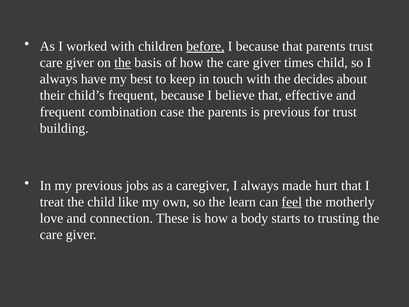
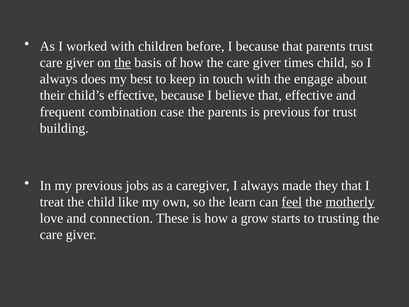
before underline: present -> none
have: have -> does
decides: decides -> engage
child’s frequent: frequent -> effective
hurt: hurt -> they
motherly underline: none -> present
body: body -> grow
